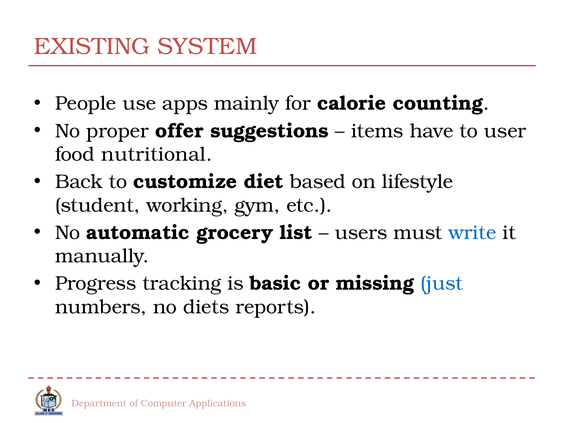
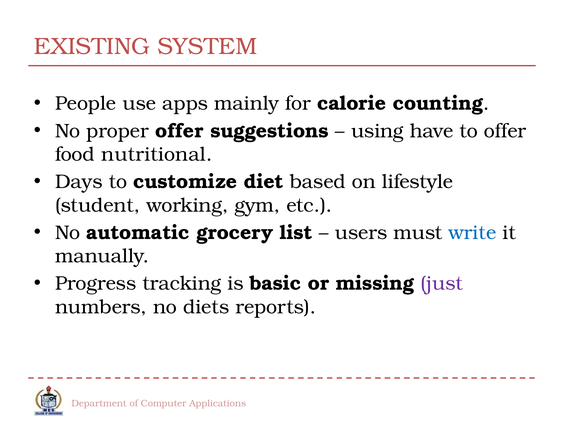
items: items -> using
to user: user -> offer
Back: Back -> Days
just colour: blue -> purple
